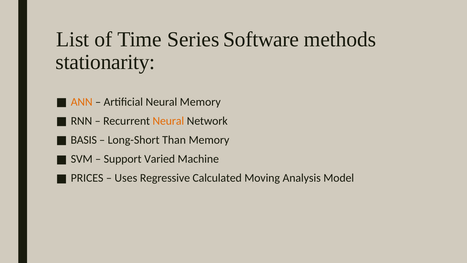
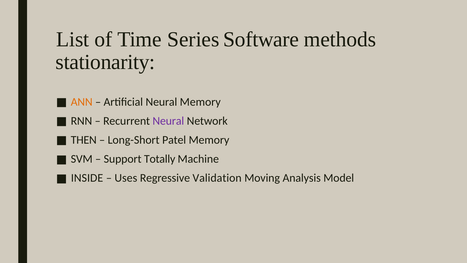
Neural at (168, 121) colour: orange -> purple
BASIS: BASIS -> THEN
Than: Than -> Patel
Varied: Varied -> Totally
PRICES: PRICES -> INSIDE
Calculated: Calculated -> Validation
